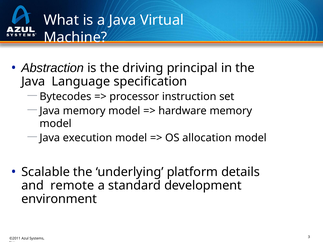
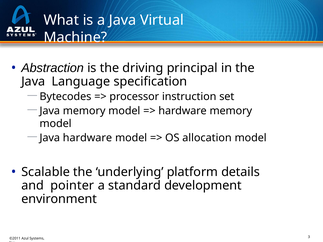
Java execution: execution -> hardware
remote: remote -> pointer
